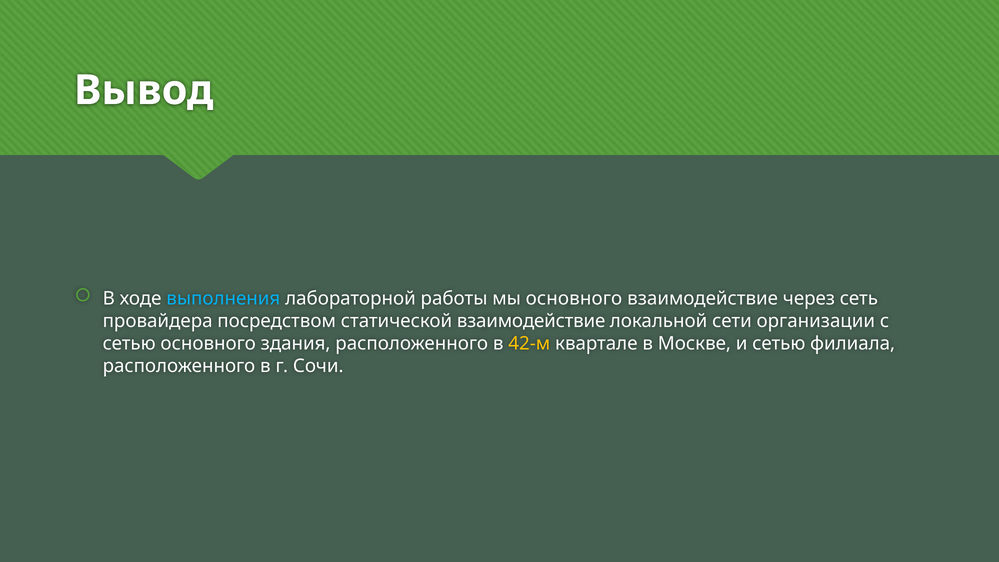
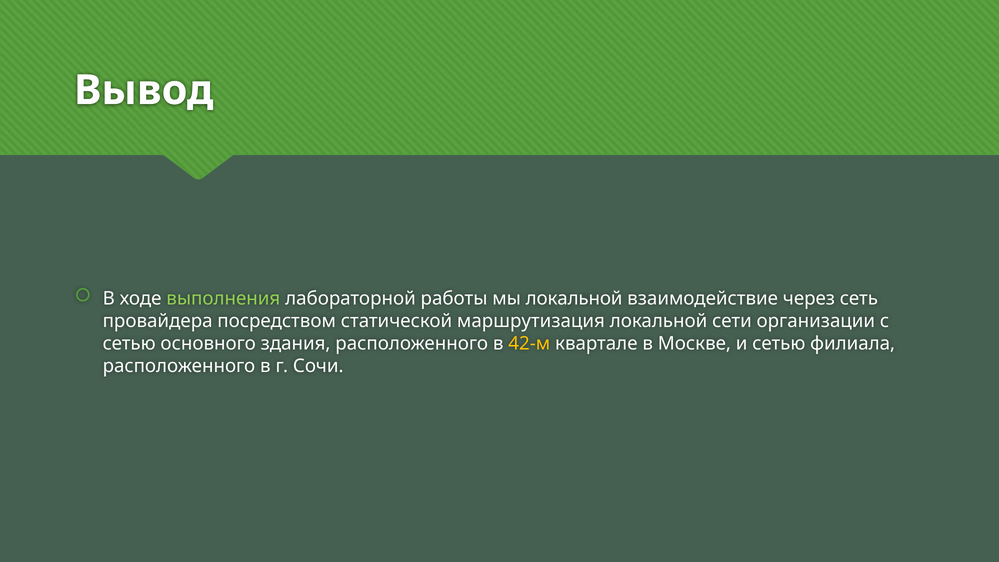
выполнения colour: light blue -> light green
мы основного: основного -> локальной
статической взаимодействие: взаимодействие -> маршрутизация
